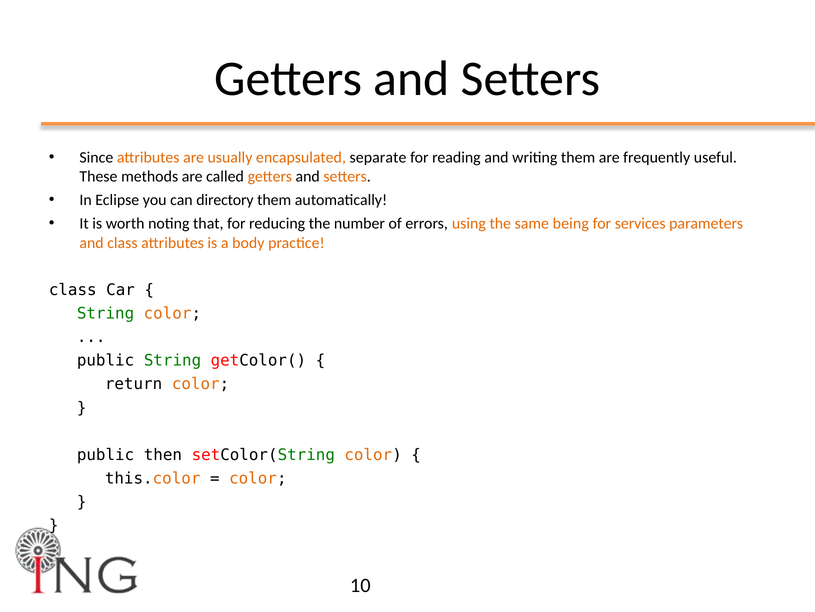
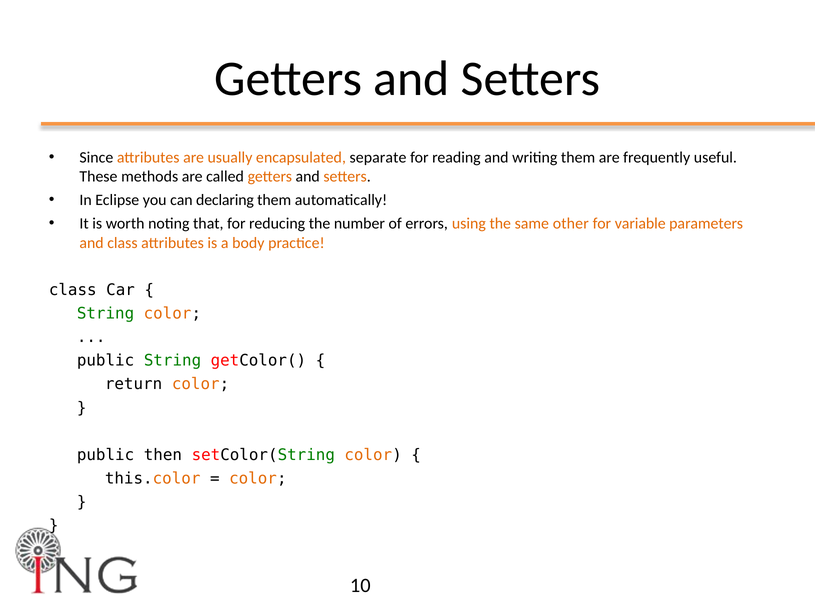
directory: directory -> declaring
being: being -> other
services: services -> variable
